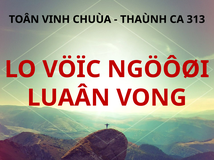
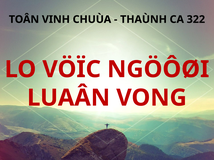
313: 313 -> 322
